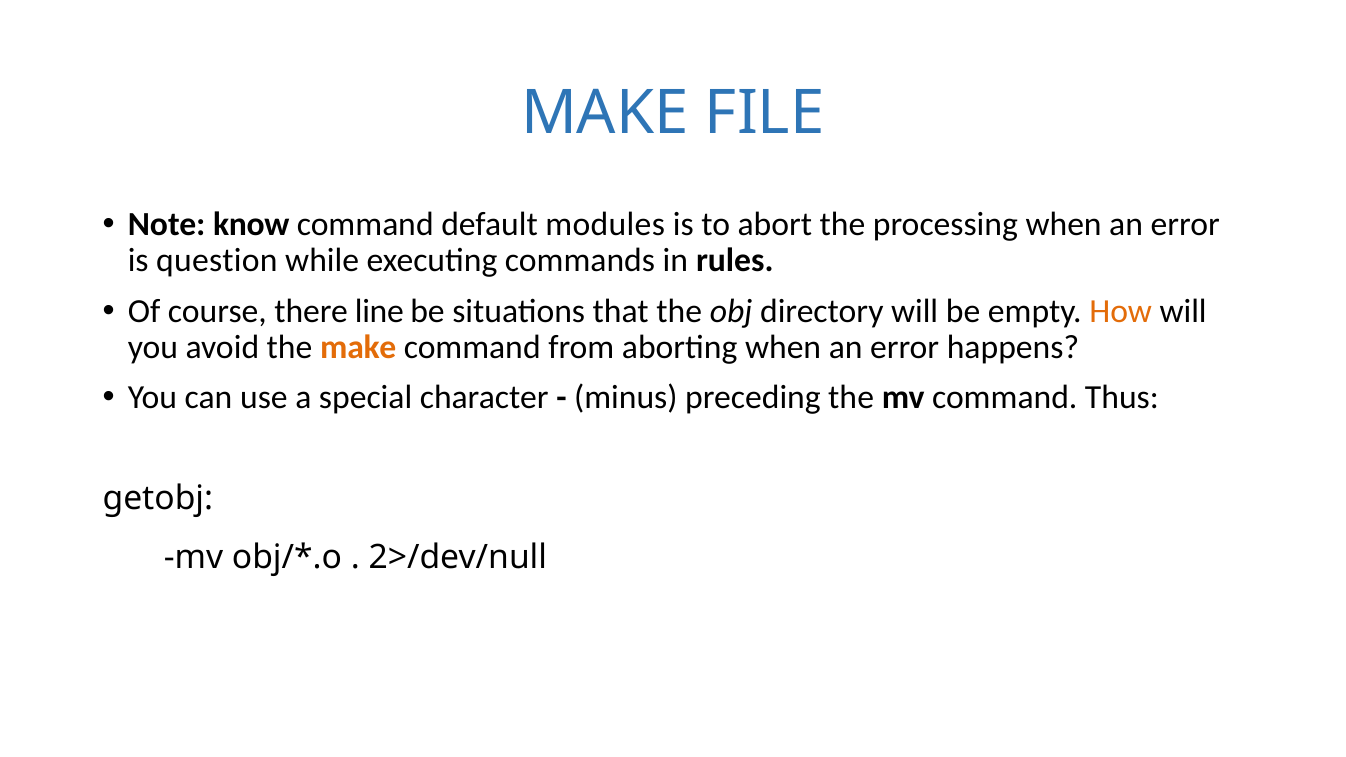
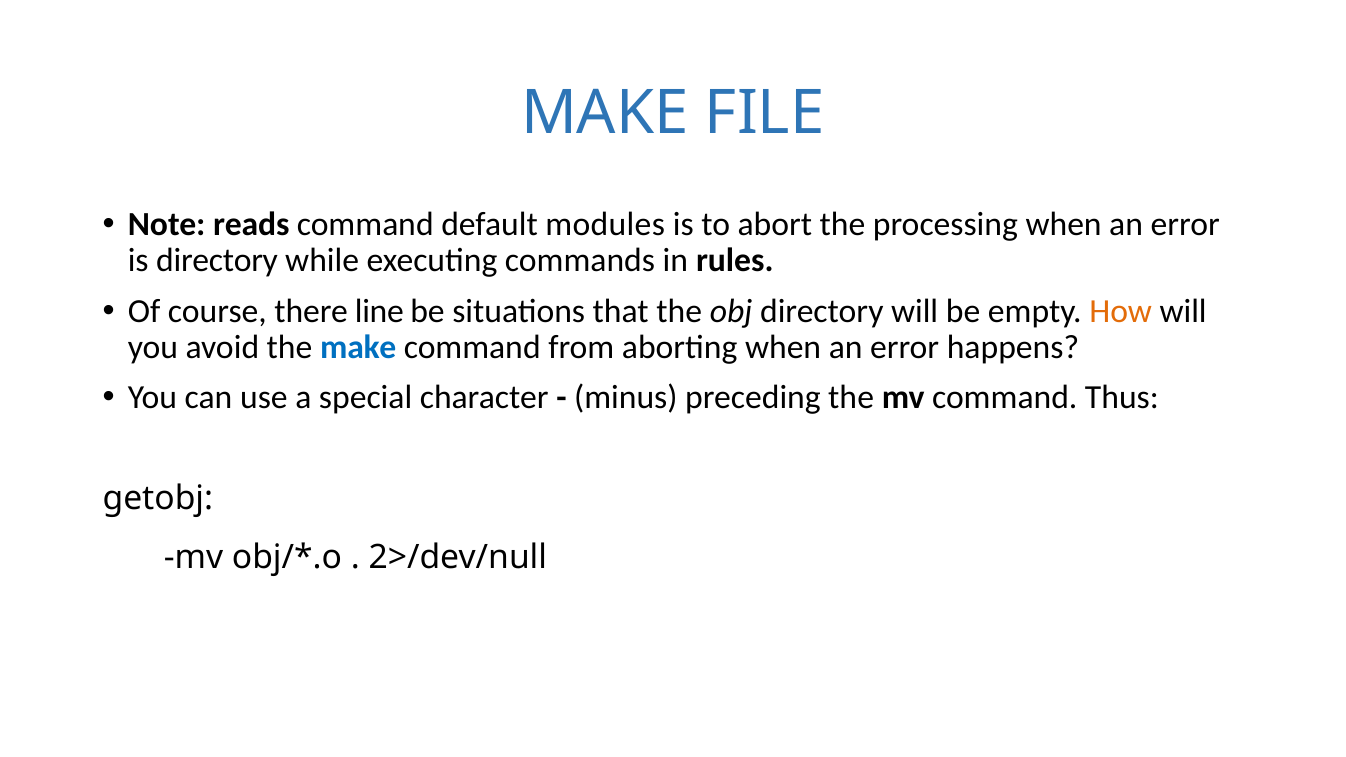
know: know -> reads
is question: question -> directory
make at (358, 348) colour: orange -> blue
